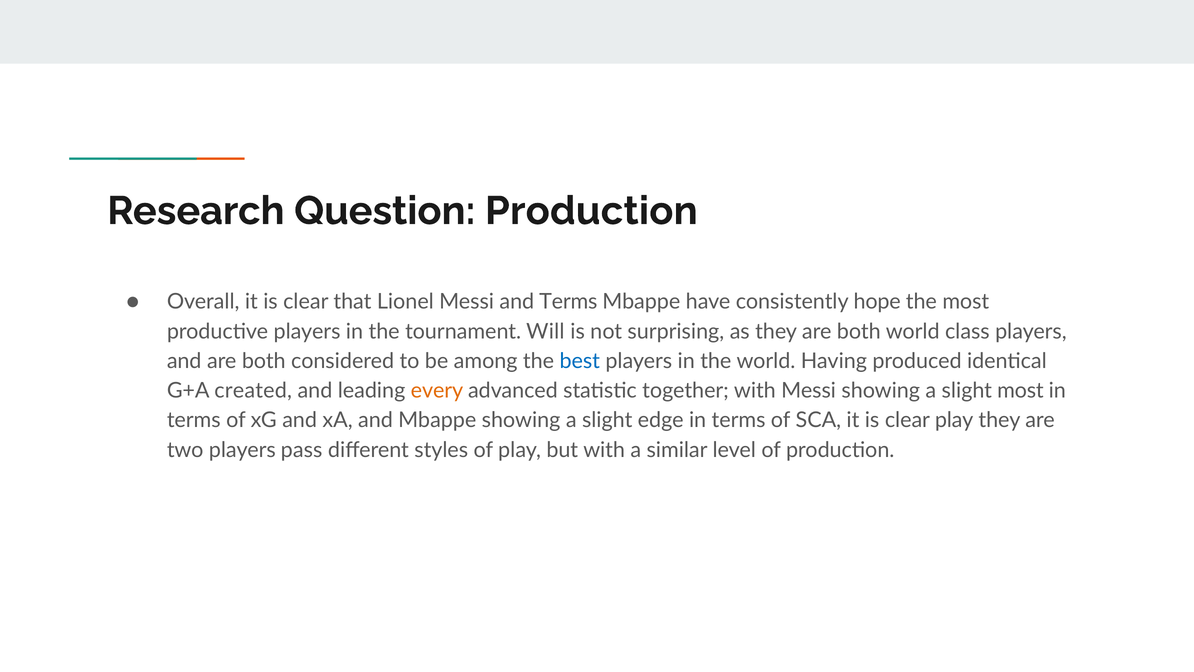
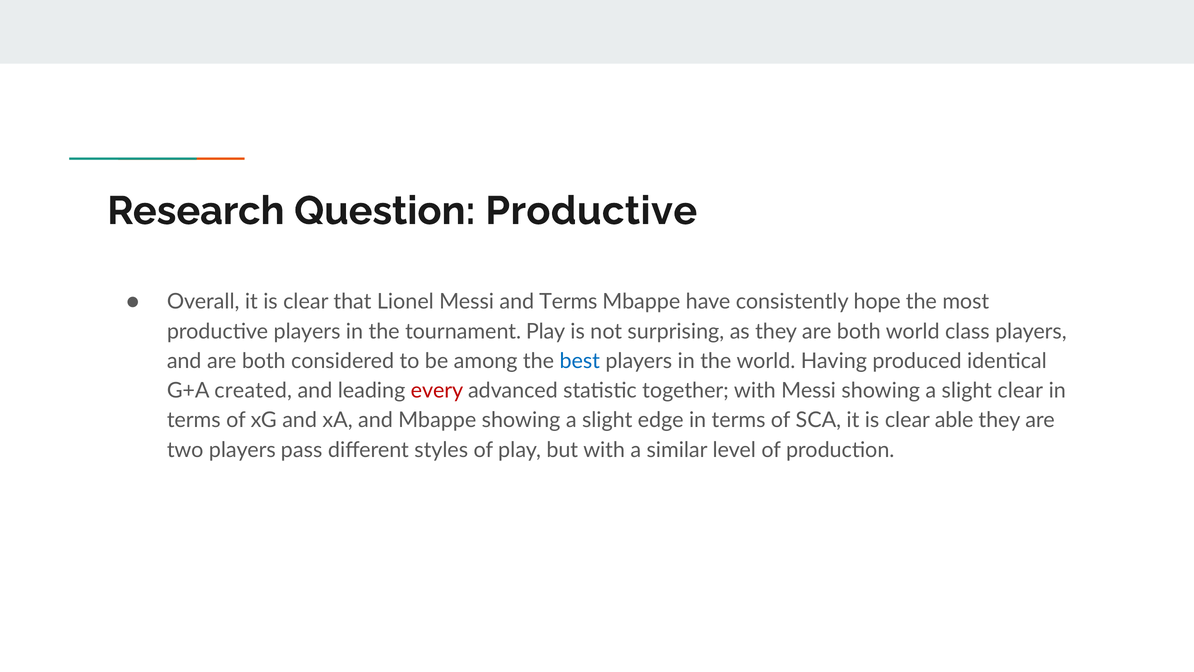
Question Production: Production -> Productive
tournament Will: Will -> Play
every colour: orange -> red
slight most: most -> clear
clear play: play -> able
